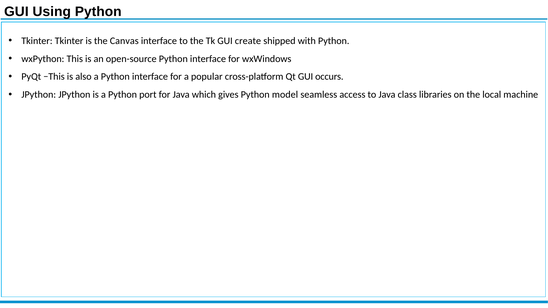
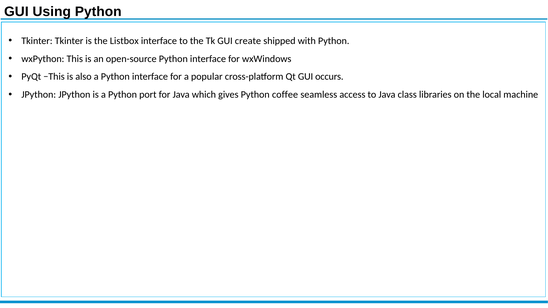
Canvas: Canvas -> Listbox
model: model -> coffee
